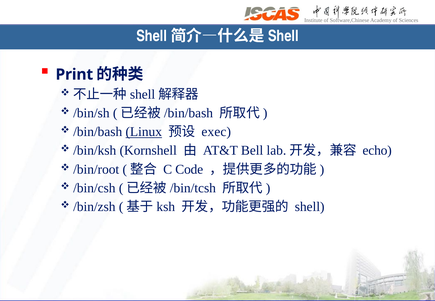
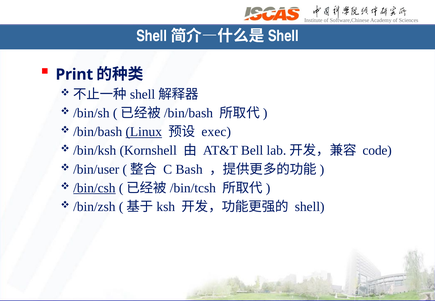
echo: echo -> code
/bin/root: /bin/root -> /bin/user
Code: Code -> Bash
/bin/csh underline: none -> present
